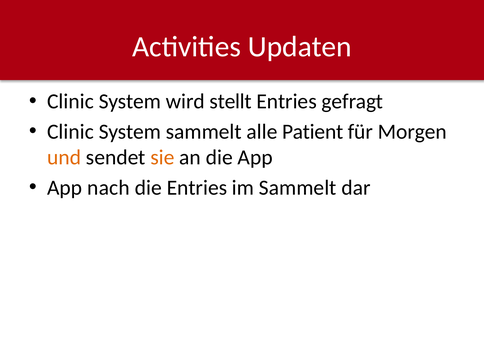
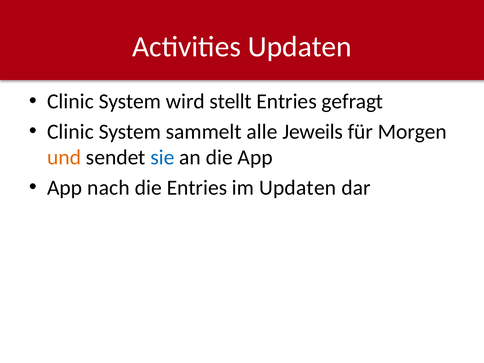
Patient: Patient -> Jeweils
sie colour: orange -> blue
im Sammelt: Sammelt -> Updaten
